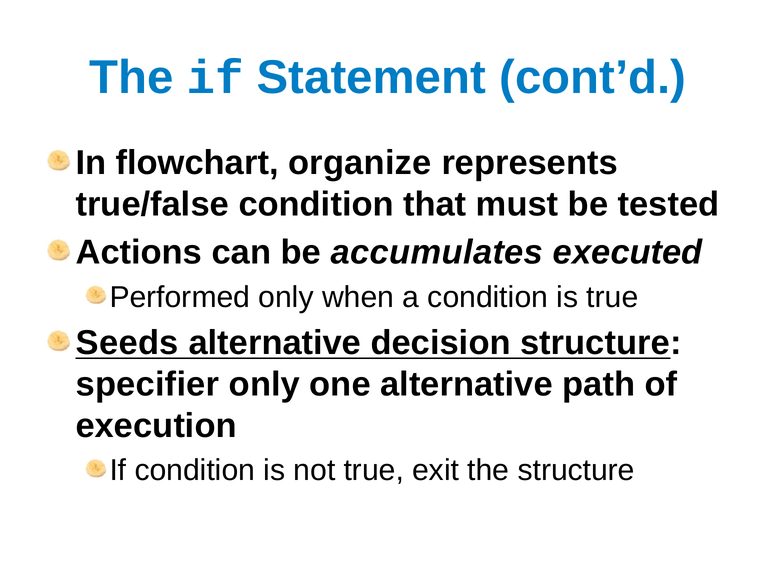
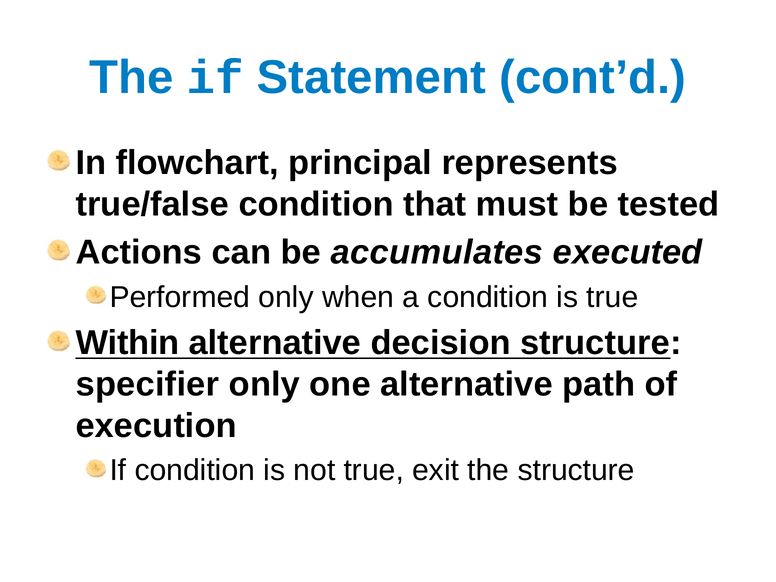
organize: organize -> principal
Seeds: Seeds -> Within
